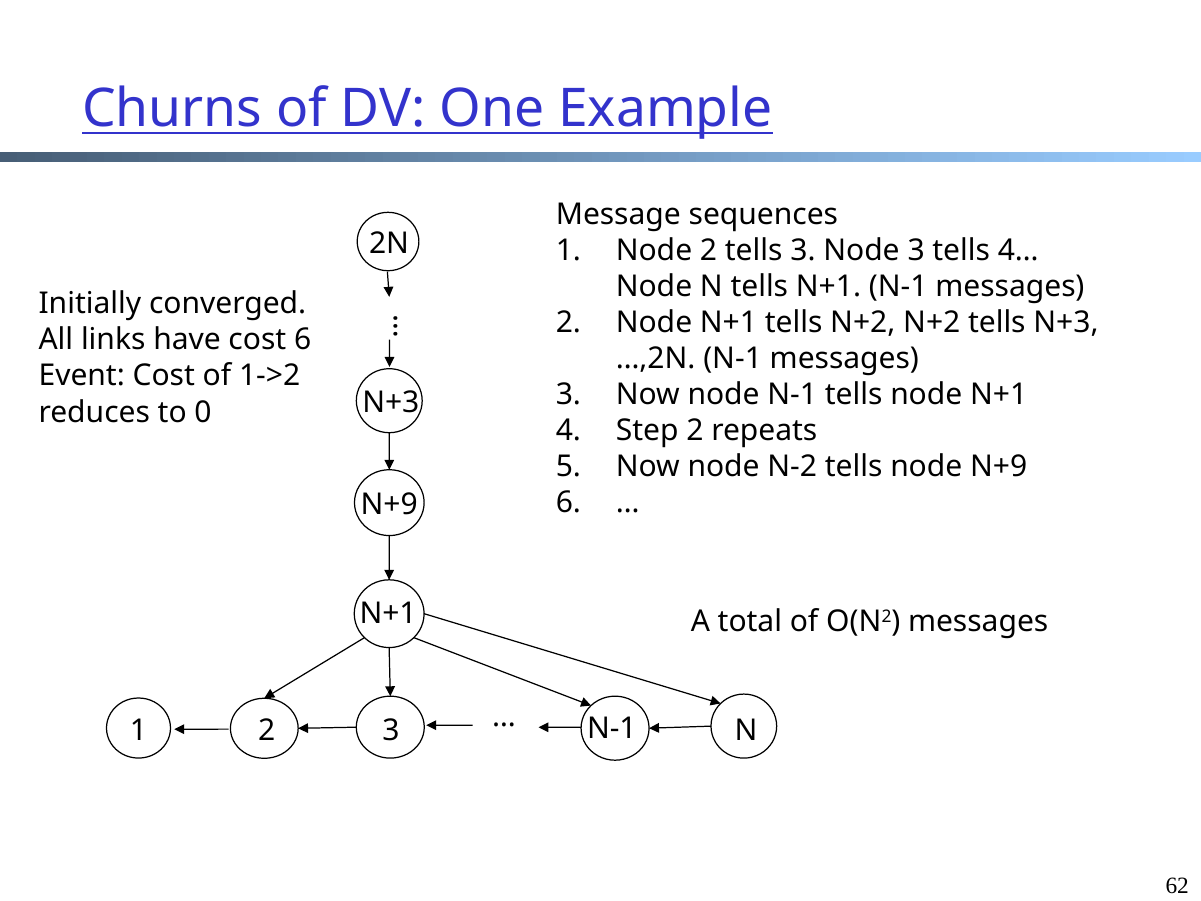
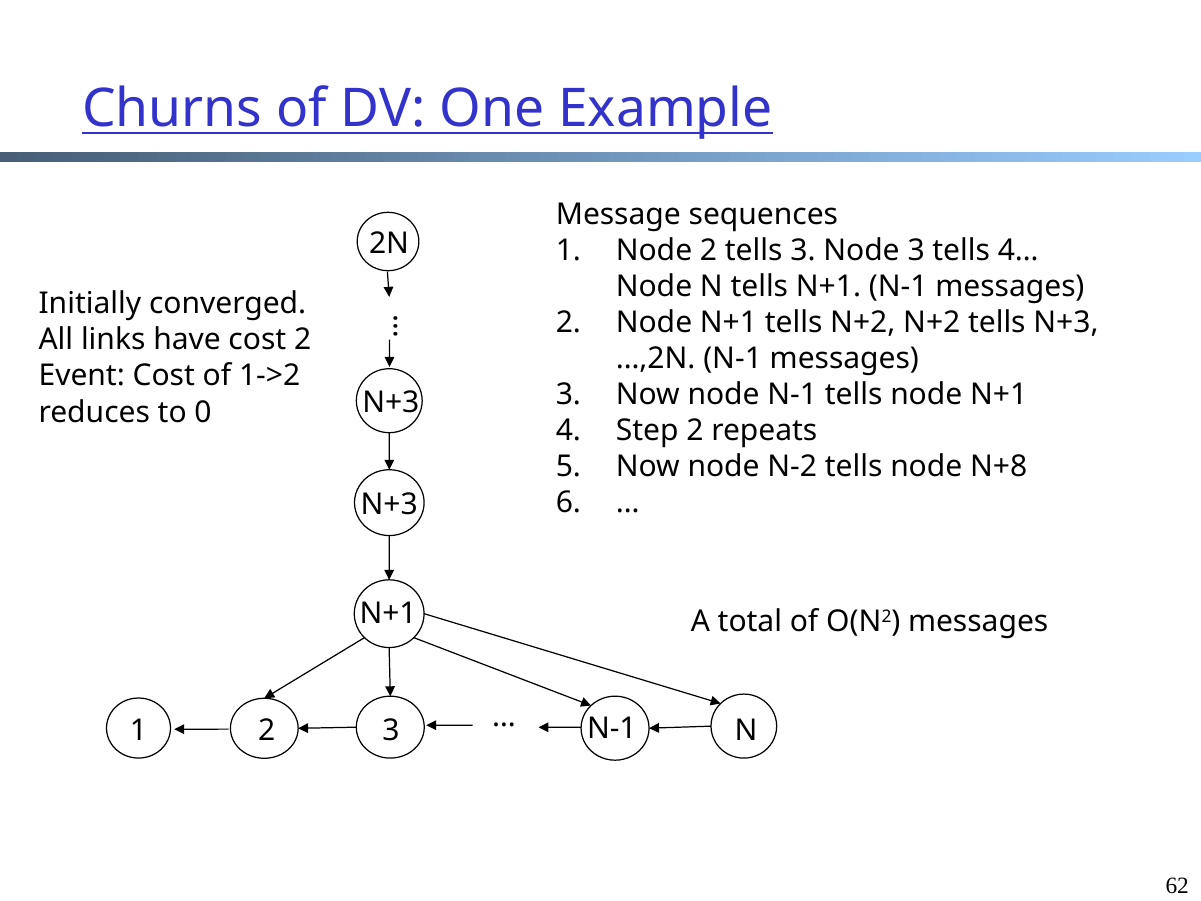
cost 6: 6 -> 2
node N+9: N+9 -> N+8
N+9 at (389, 505): N+9 -> N+3
